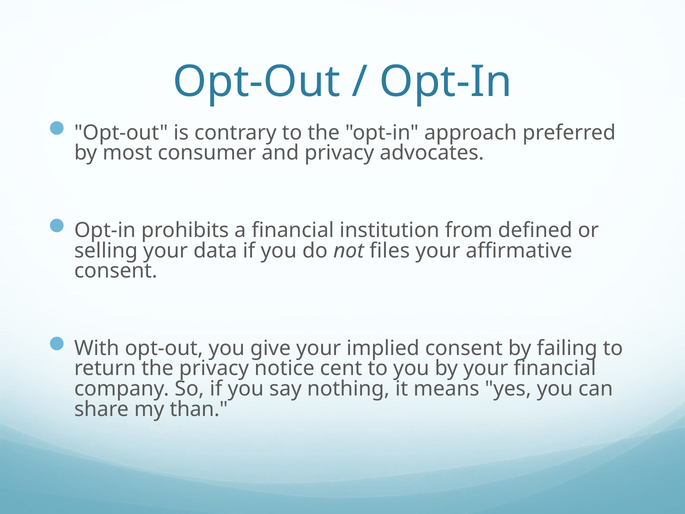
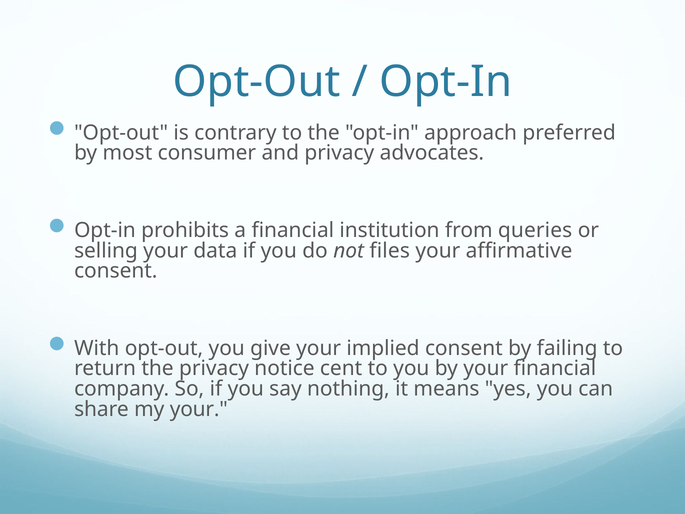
defined: defined -> queries
my than: than -> your
